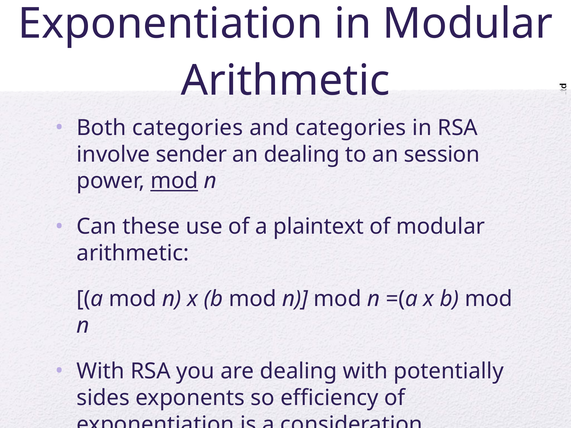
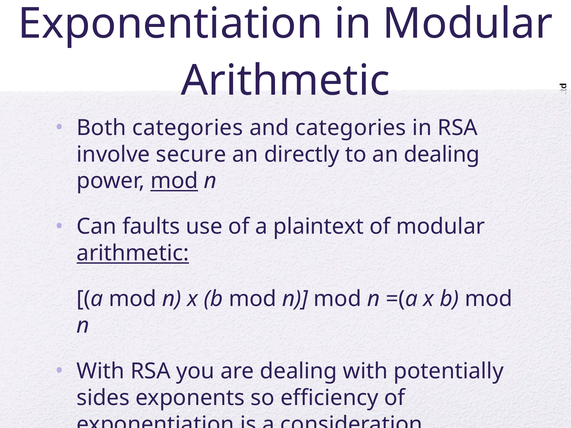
sender: sender -> secure
an dealing: dealing -> directly
an session: session -> dealing
these: these -> faults
arithmetic at (133, 253) underline: none -> present
